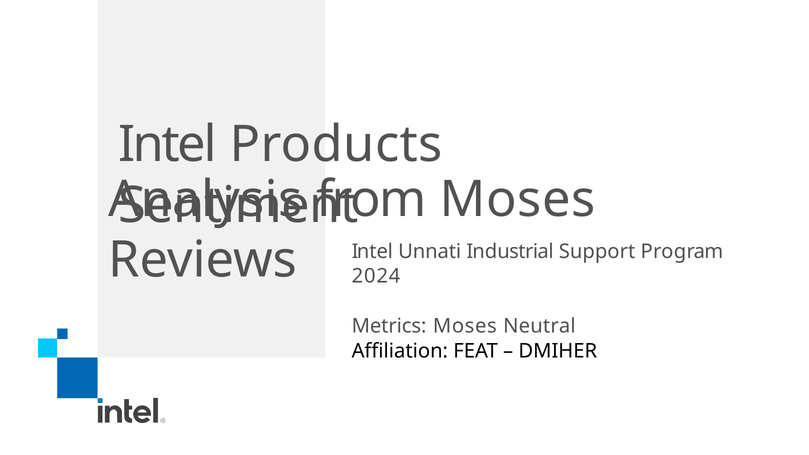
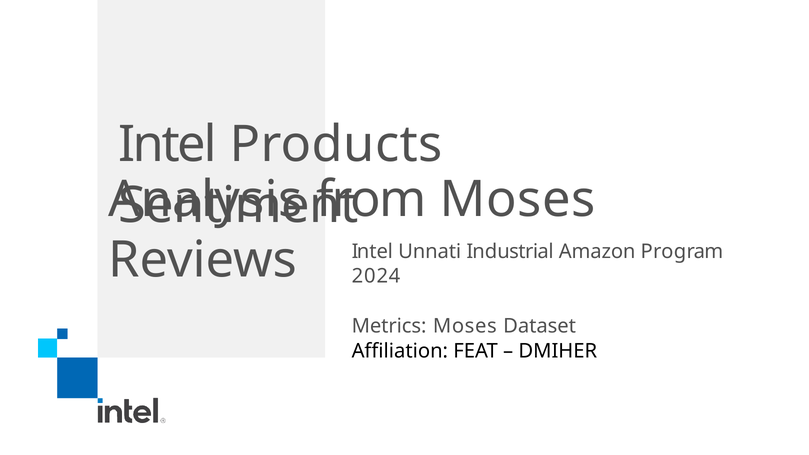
Support: Support -> Amazon
Neutral: Neutral -> Dataset
